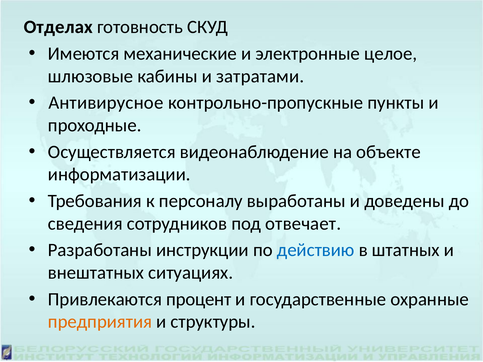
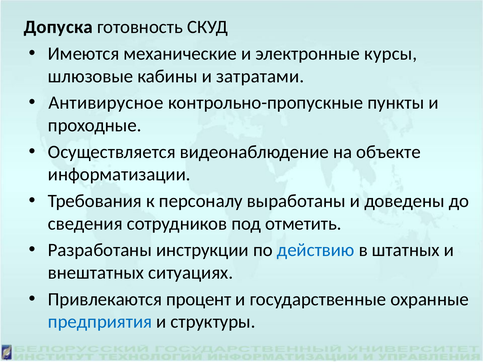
Отделах: Отделах -> Допуска
целое: целое -> курсы
отвечает: отвечает -> отметить
предприятия colour: orange -> blue
